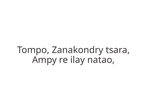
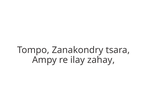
natao: natao -> zahay
